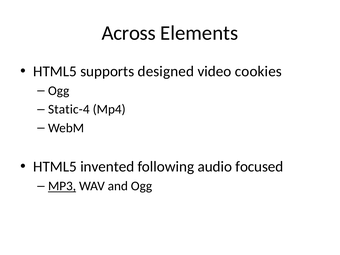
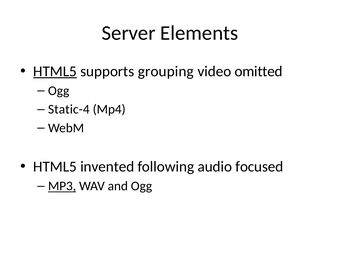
Across: Across -> Server
HTML5 at (55, 71) underline: none -> present
designed: designed -> grouping
cookies: cookies -> omitted
